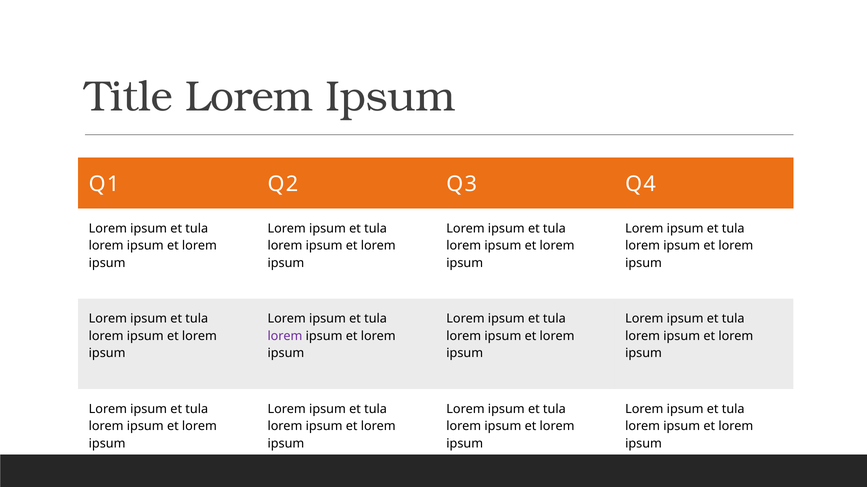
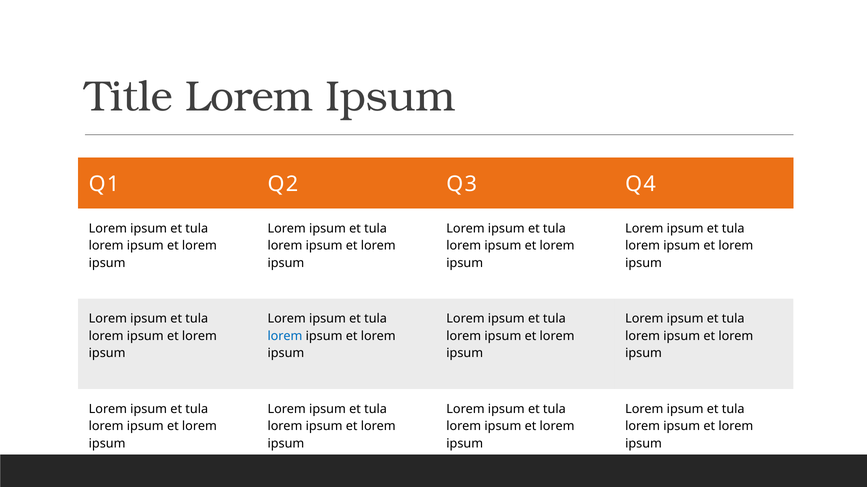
lorem at (285, 336) colour: purple -> blue
